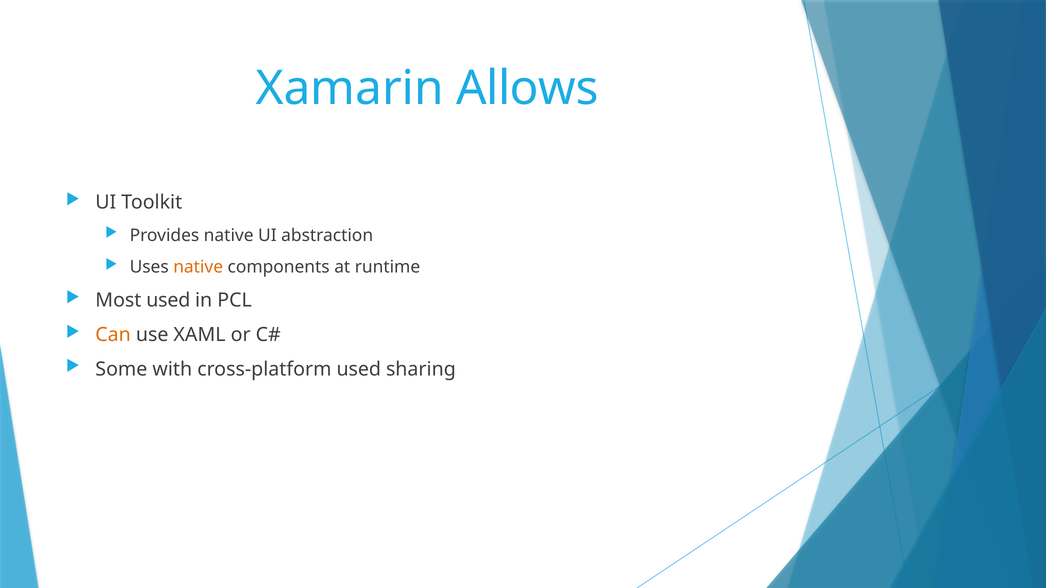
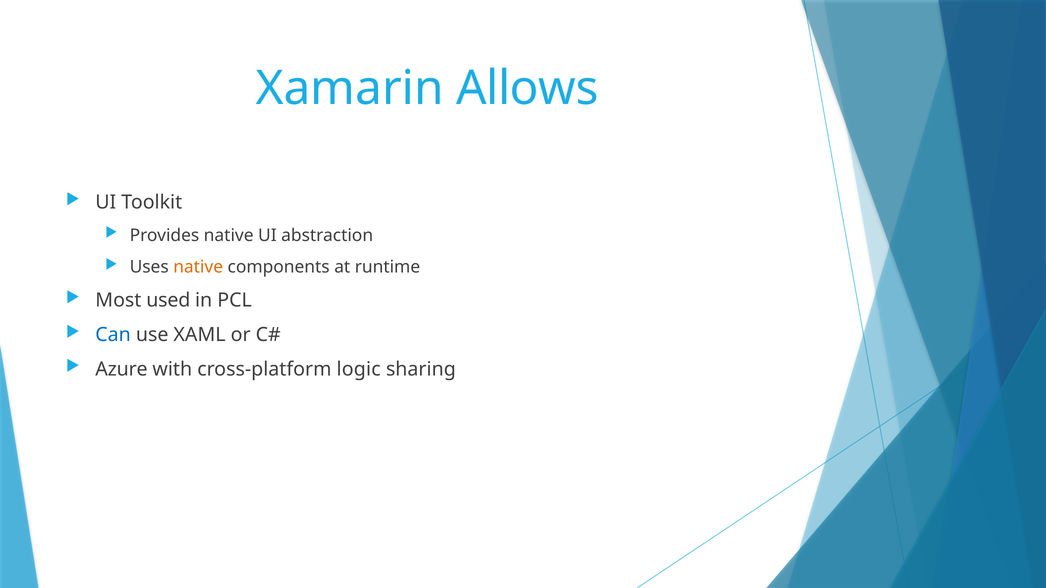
Can colour: orange -> blue
Some: Some -> Azure
cross-platform used: used -> logic
